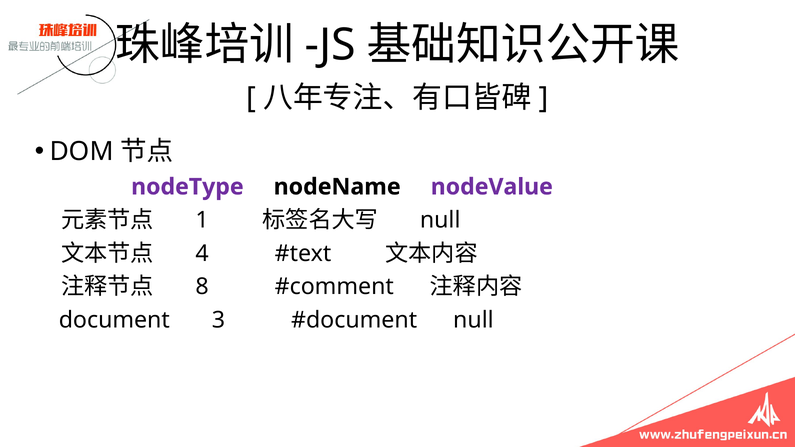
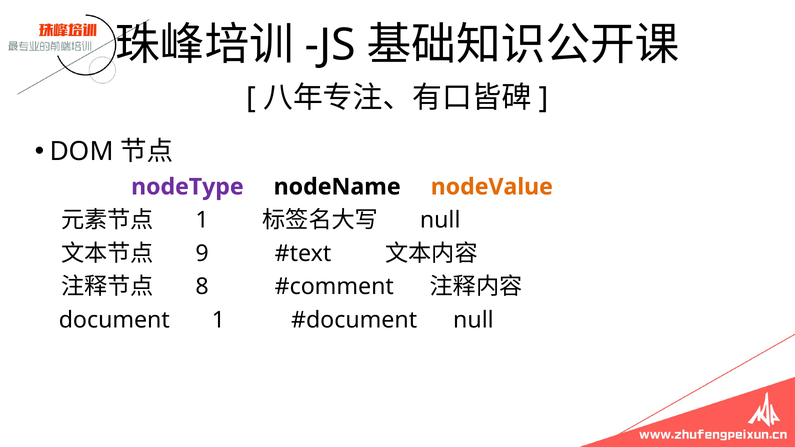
nodeValue colour: purple -> orange
4: 4 -> 9
document 3: 3 -> 1
